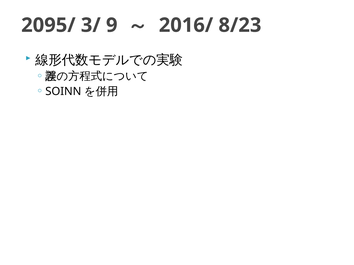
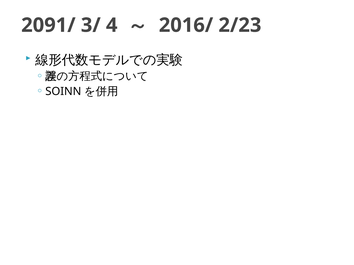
2095/: 2095/ -> 2091/
9: 9 -> 4
8/23: 8/23 -> 2/23
